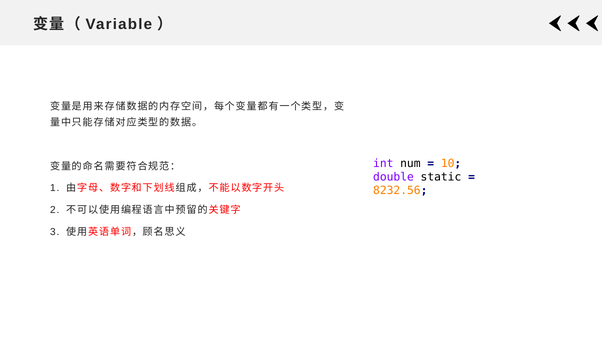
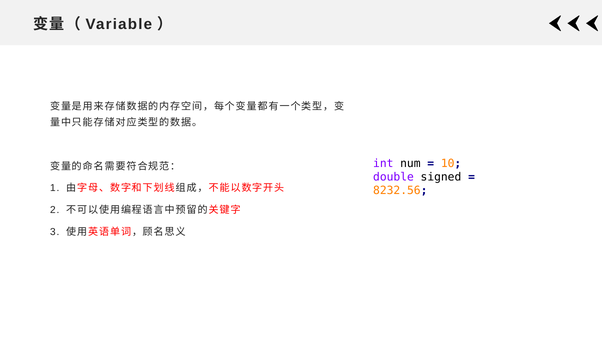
static: static -> signed
